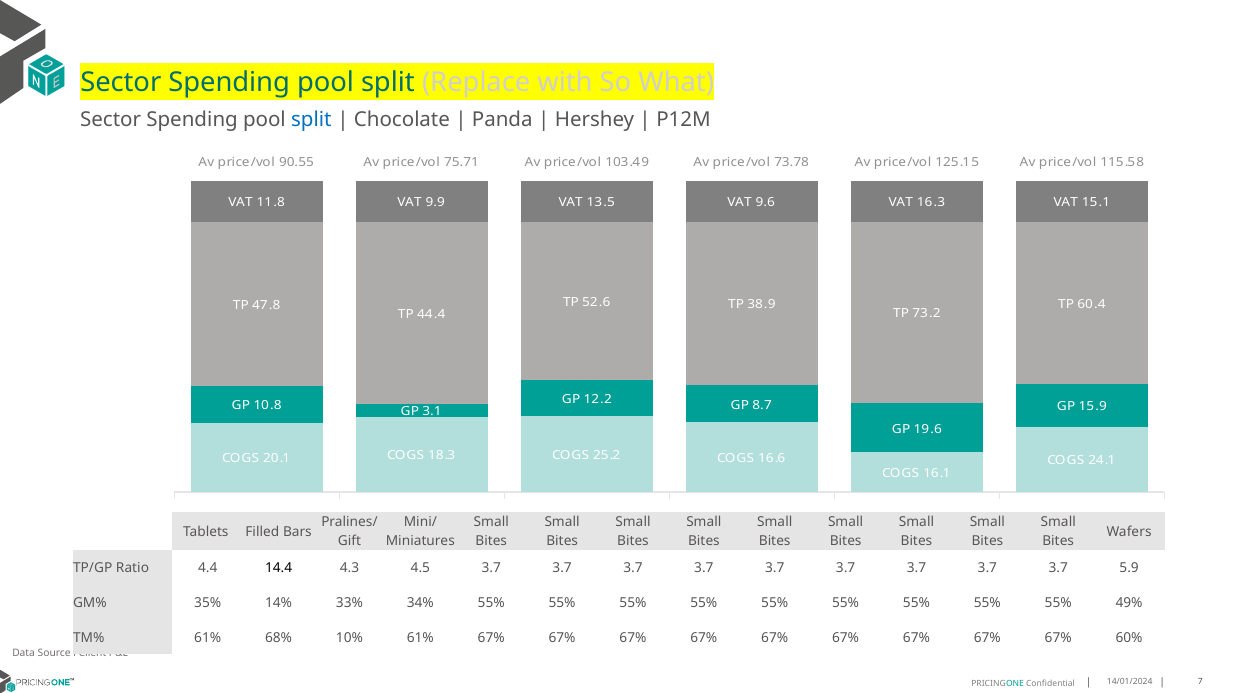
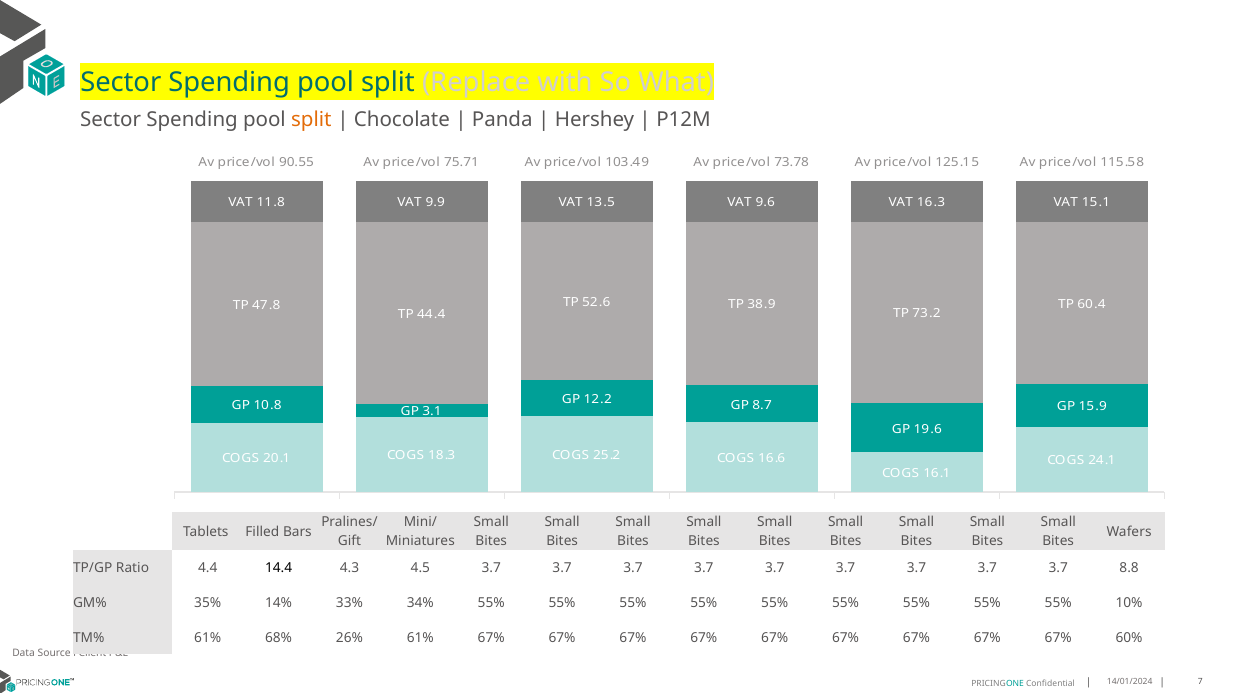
split at (311, 120) colour: blue -> orange
5.9: 5.9 -> 8.8
49%: 49% -> 10%
10%: 10% -> 26%
